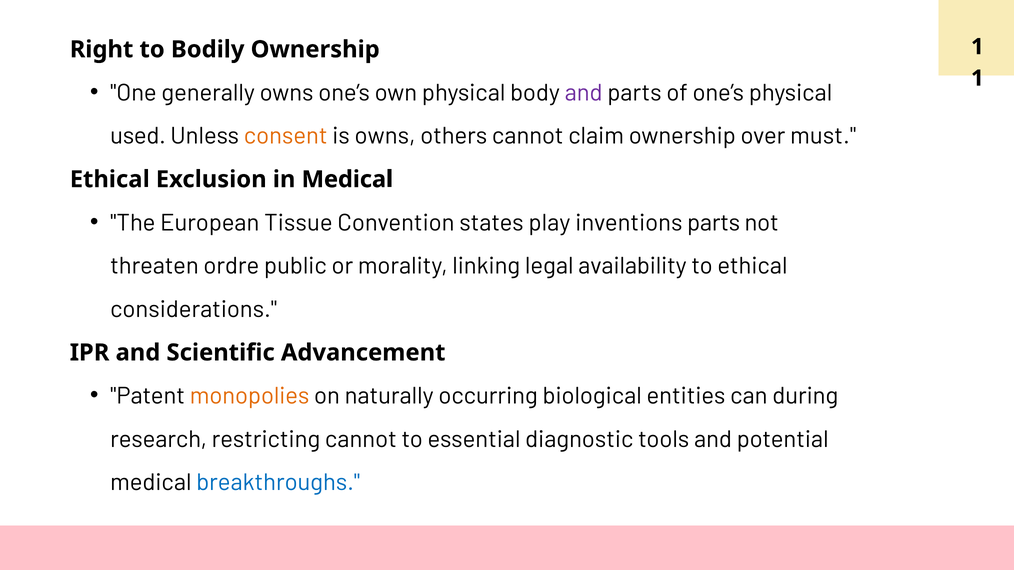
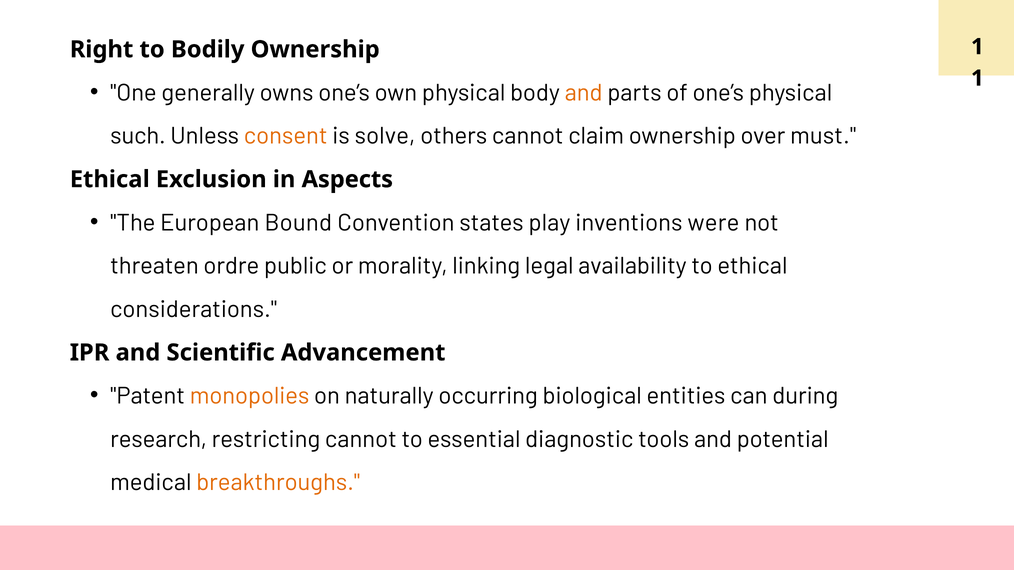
and at (584, 93) colour: purple -> orange
used: used -> such
is owns: owns -> solve
in Medical: Medical -> Aspects
Tissue: Tissue -> Bound
inventions parts: parts -> were
breakthroughs colour: blue -> orange
